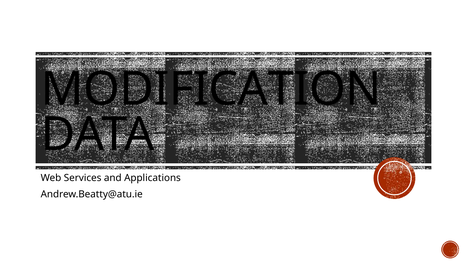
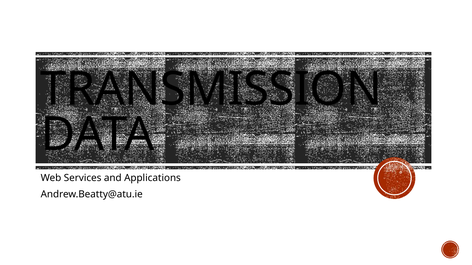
MODIFICATION: MODIFICATION -> TRANSMISSION
